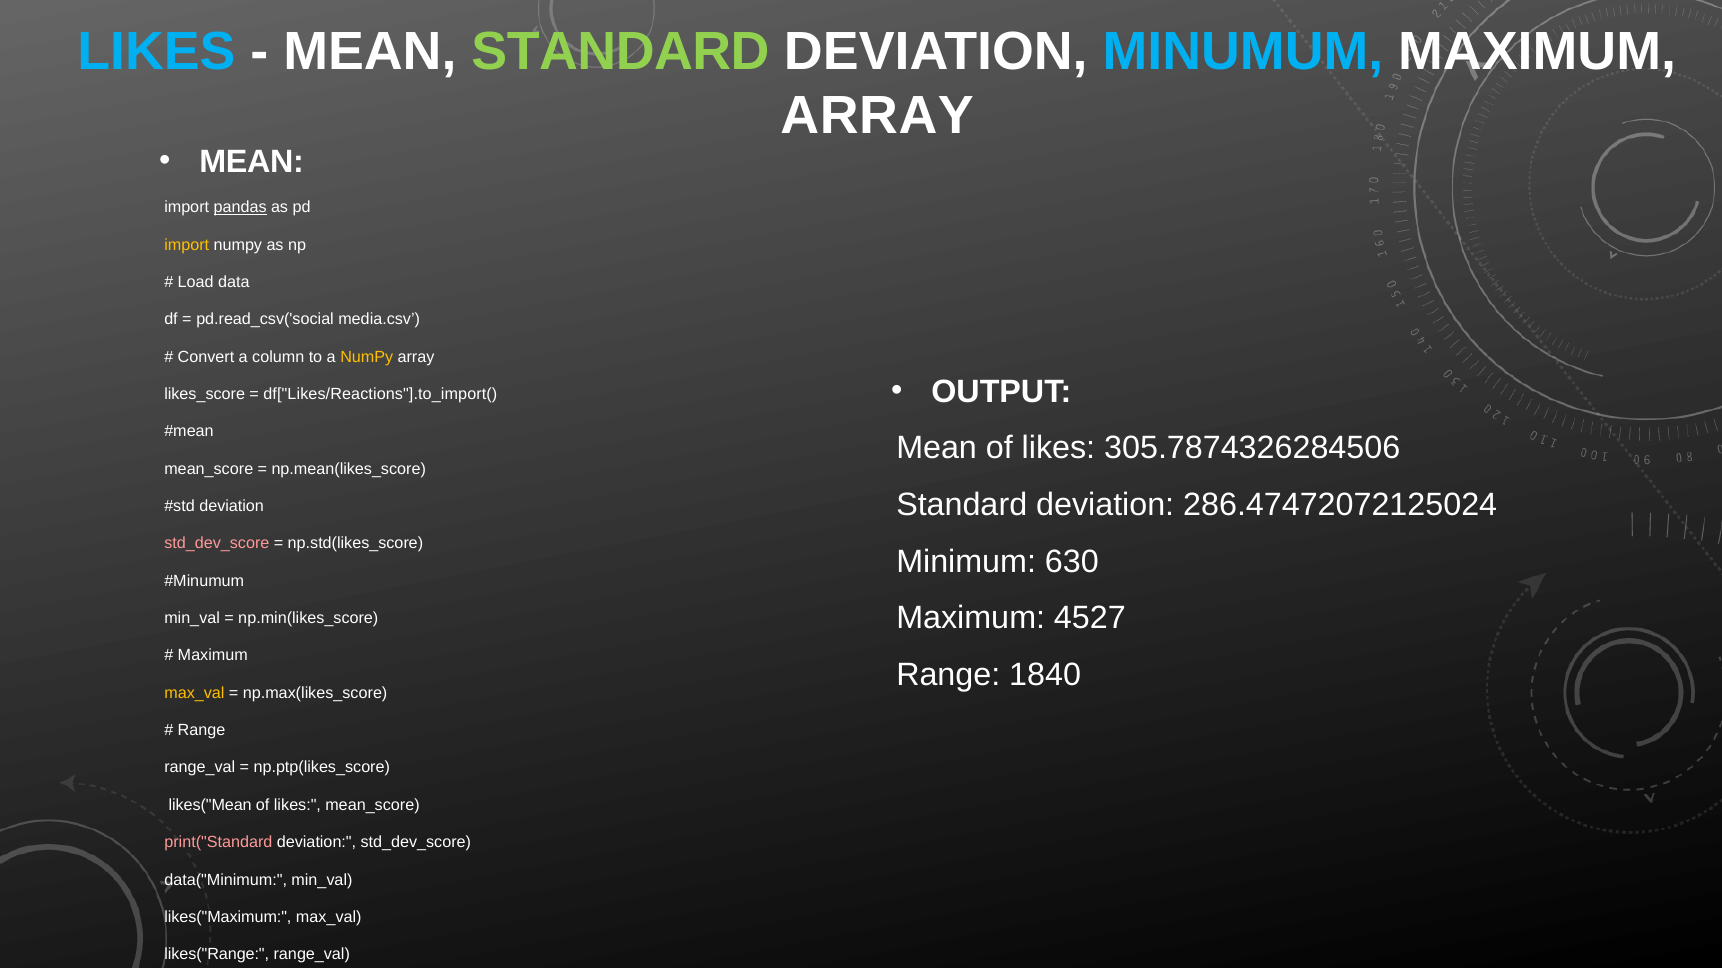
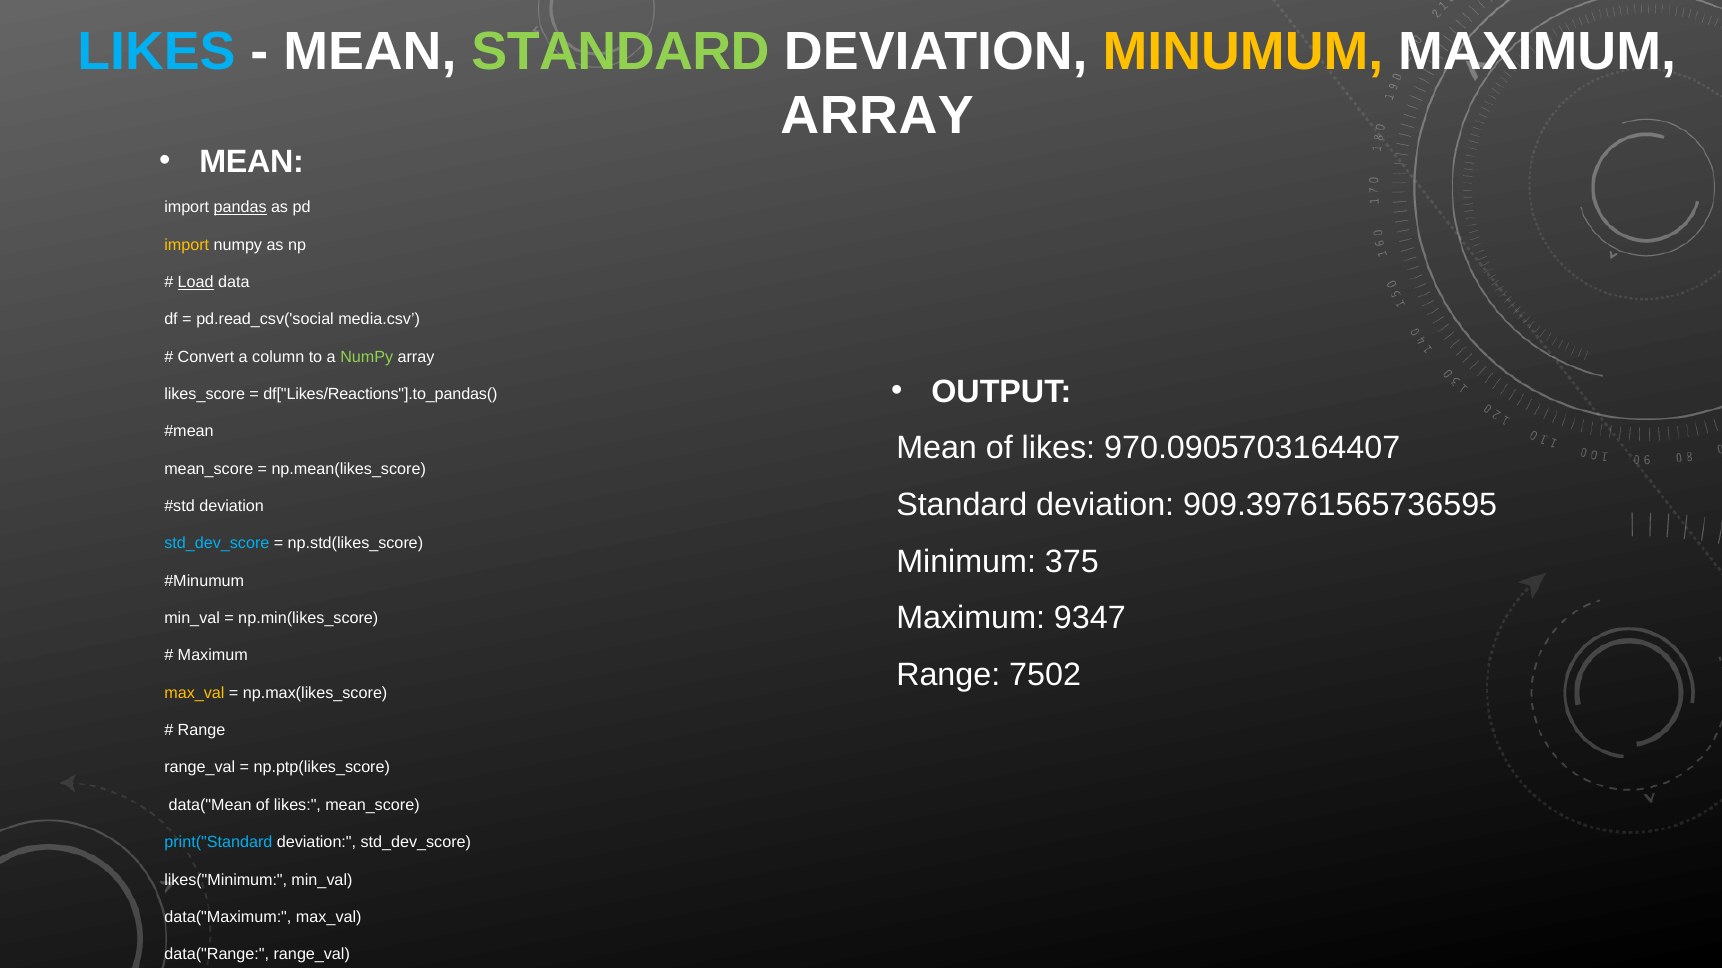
MINUMUM colour: light blue -> yellow
Load underline: none -> present
NumPy at (367, 357) colour: yellow -> light green
df["Likes/Reactions"].to_import(: df["Likes/Reactions"].to_import( -> df["Likes/Reactions"].to_pandas(
305.7874326284506: 305.7874326284506 -> 970.0905703164407
286.47472072125024: 286.47472072125024 -> 909.39761565736595
std_dev_score at (217, 544) colour: pink -> light blue
630: 630 -> 375
4527: 4527 -> 9347
1840: 1840 -> 7502
likes("Mean: likes("Mean -> data("Mean
print("Standard colour: pink -> light blue
data("Minimum: data("Minimum -> likes("Minimum
likes("Maximum: likes("Maximum -> data("Maximum
likes("Range: likes("Range -> data("Range
